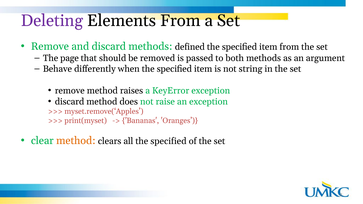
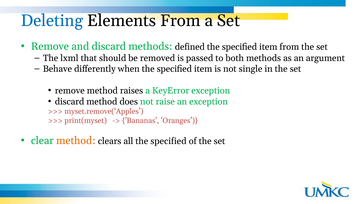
Deleting colour: purple -> blue
page: page -> lxml
string: string -> single
